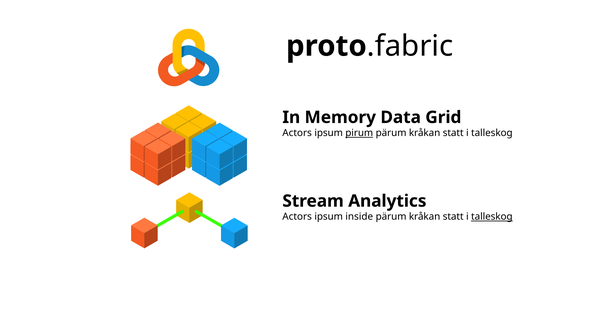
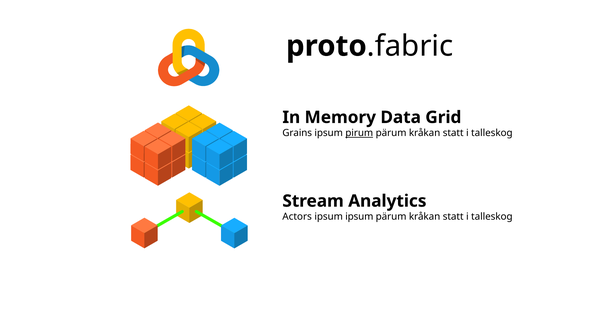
Actors at (297, 133): Actors -> Grains
ipsum inside: inside -> ipsum
talleskog at (492, 217) underline: present -> none
